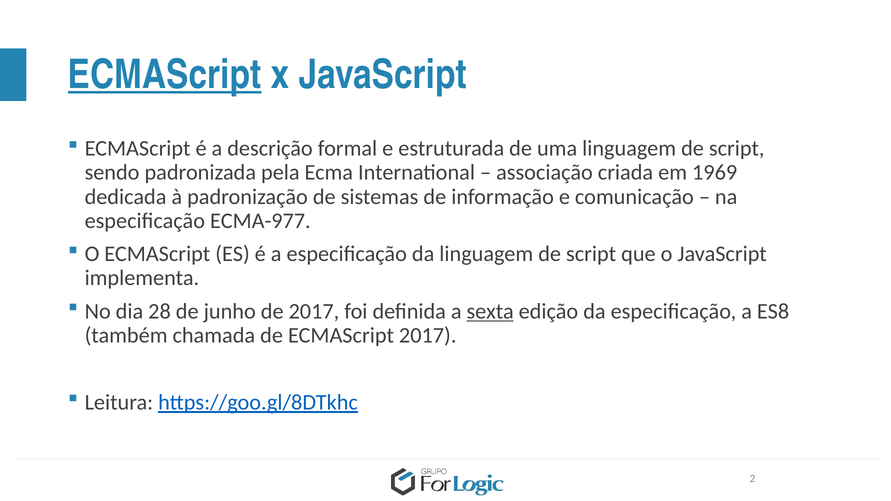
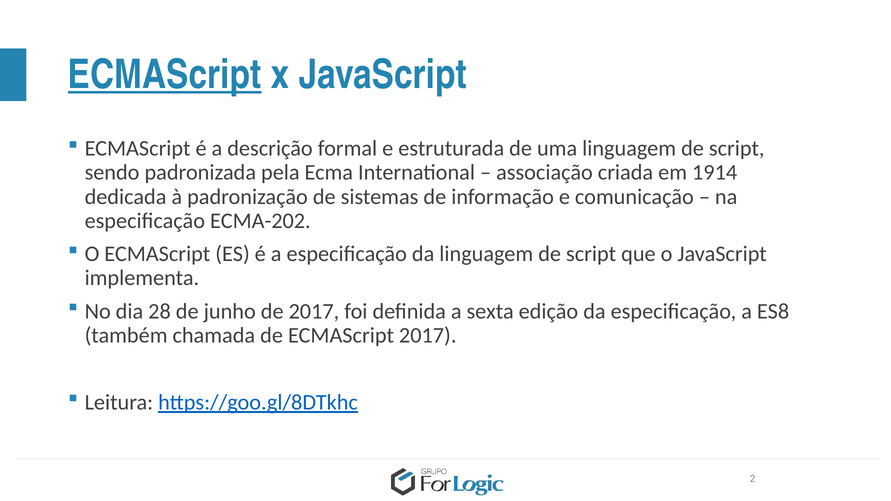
1969: 1969 -> 1914
ECMA-977: ECMA-977 -> ECMA-202
sexta underline: present -> none
